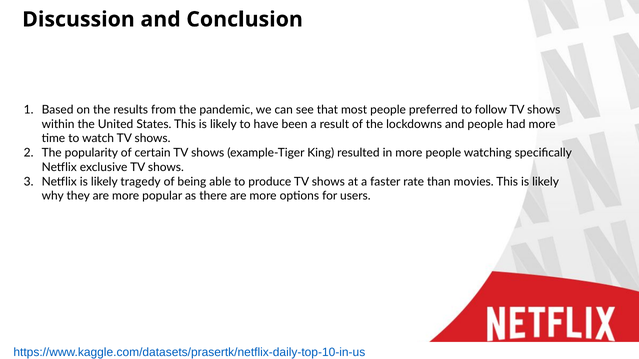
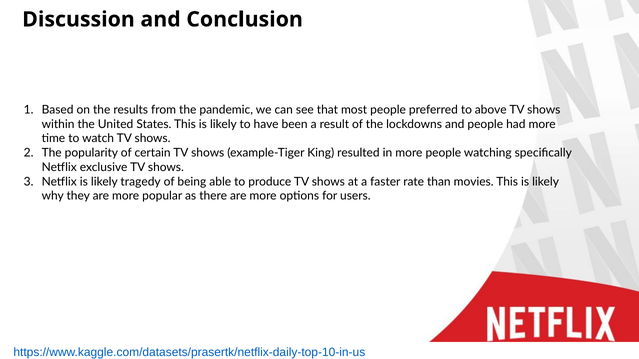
follow: follow -> above
